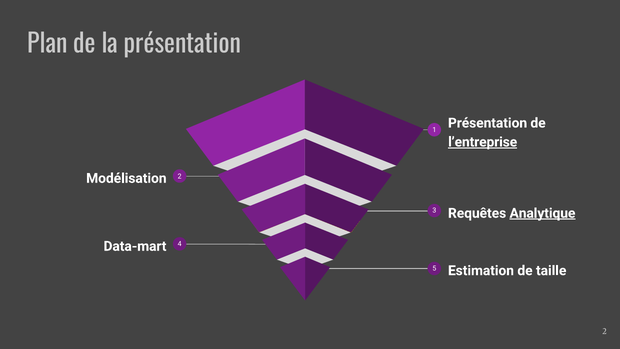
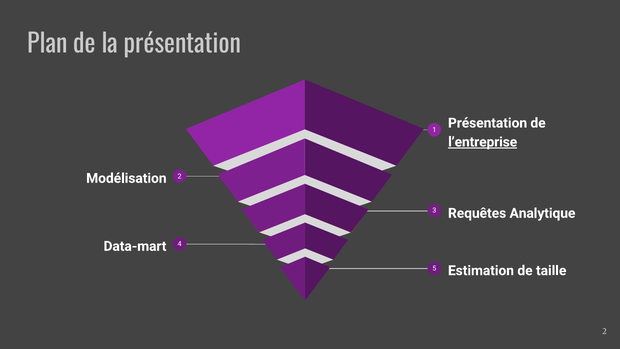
Analytique underline: present -> none
